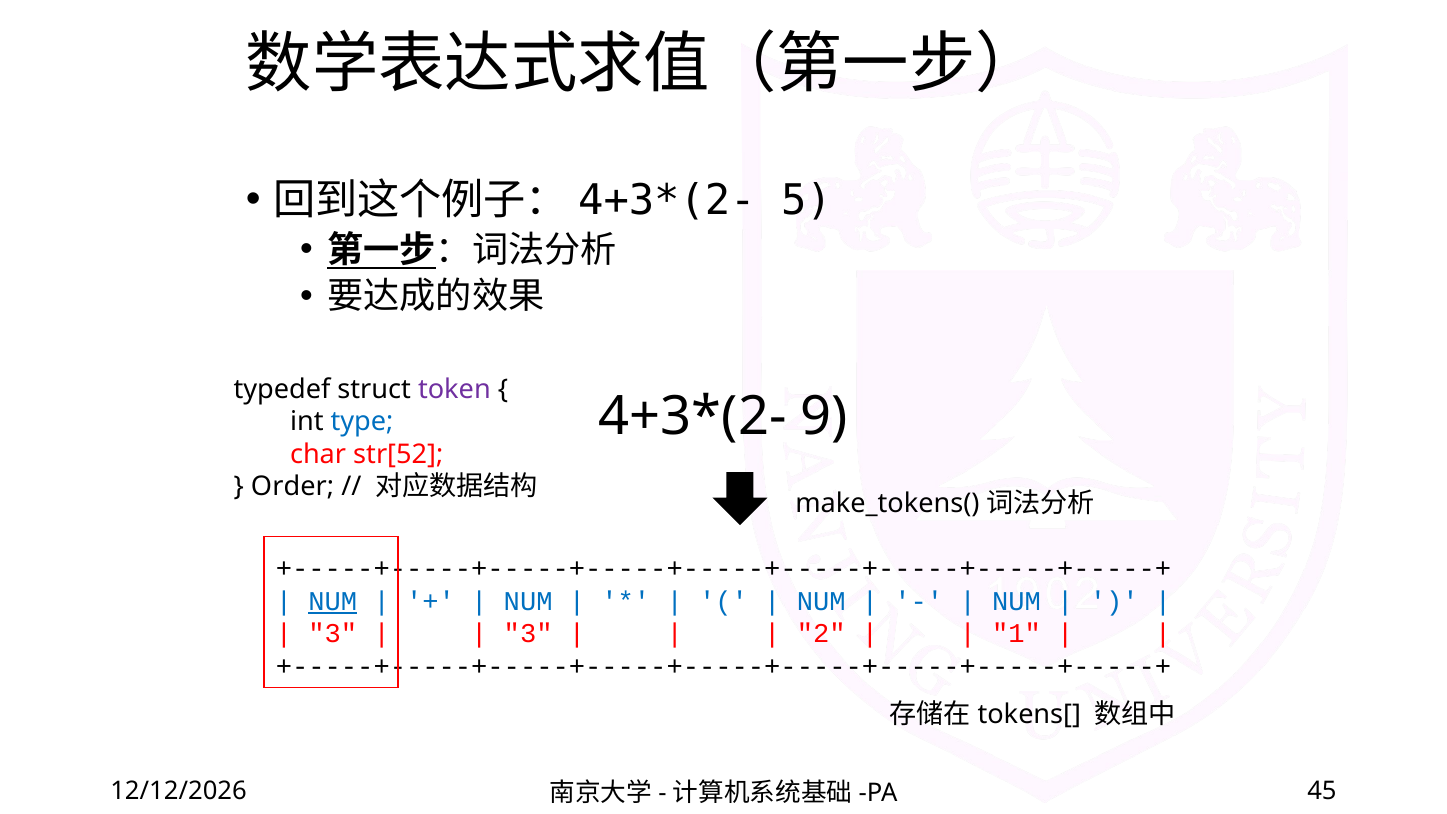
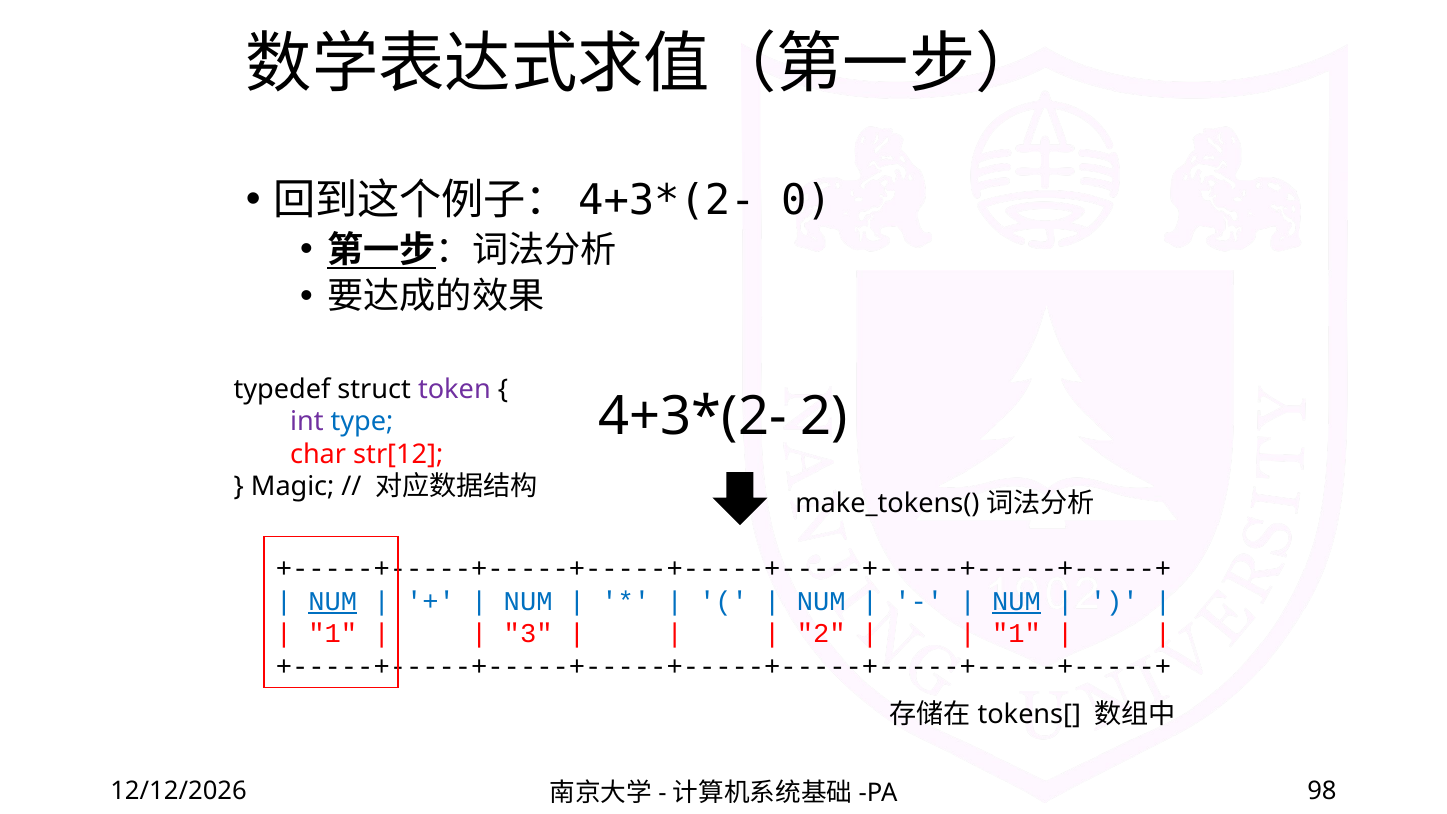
5: 5 -> 0
9 at (824, 417): 9 -> 2
int colour: black -> purple
str[52: str[52 -> str[12
Order: Order -> Magic
NUM at (1017, 601) underline: none -> present
3 at (333, 634): 3 -> 1
45: 45 -> 98
